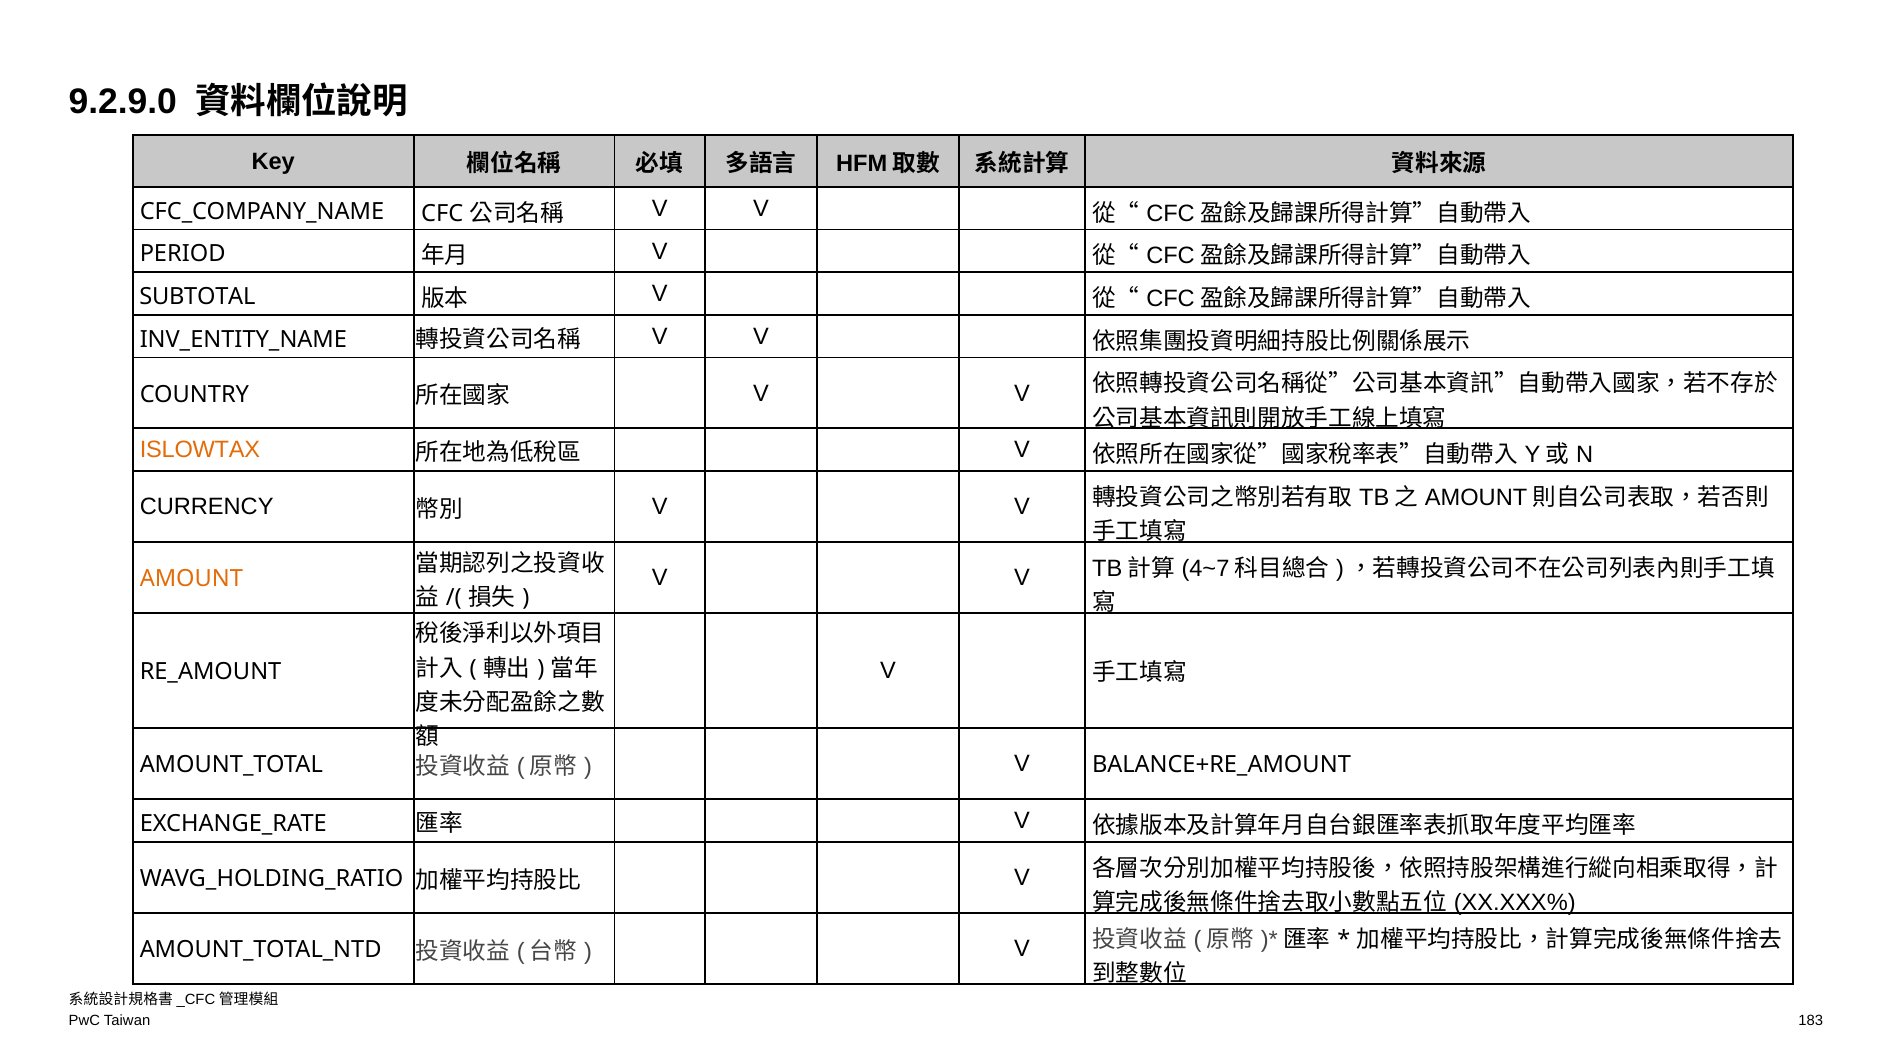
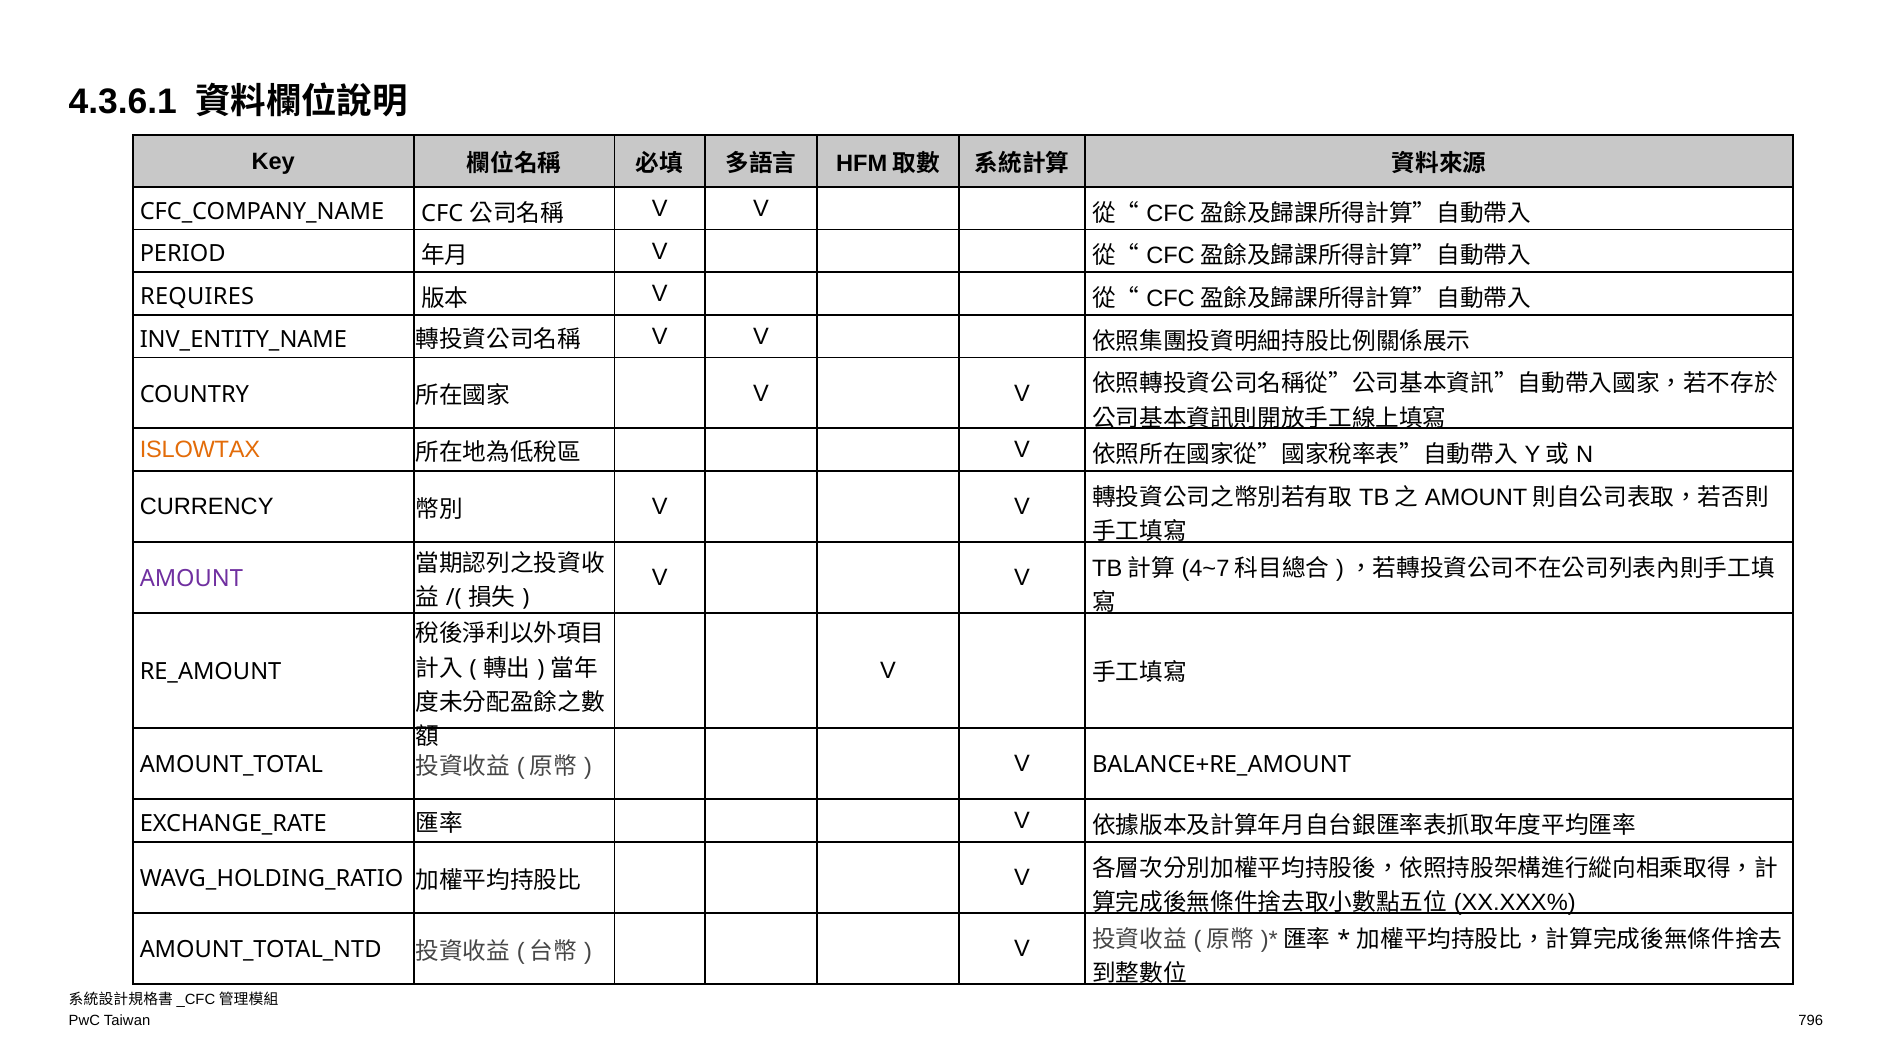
9.2.9.0: 9.2.9.0 -> 4.3.6.1
SUBTOTAL: SUBTOTAL -> REQUIRES
AMOUNT colour: orange -> purple
183: 183 -> 796
